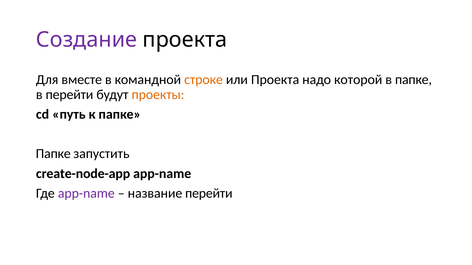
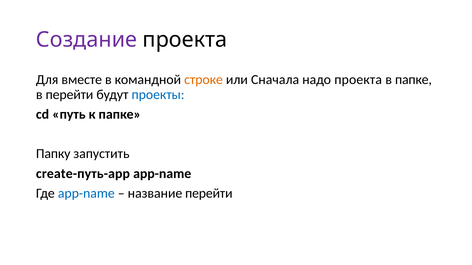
или Проекта: Проекта -> Сначала
надо которой: которой -> проекта
проекты colour: orange -> blue
Папке at (53, 154): Папке -> Папку
create-node-app: create-node-app -> create-путь-app
app-name at (86, 194) colour: purple -> blue
